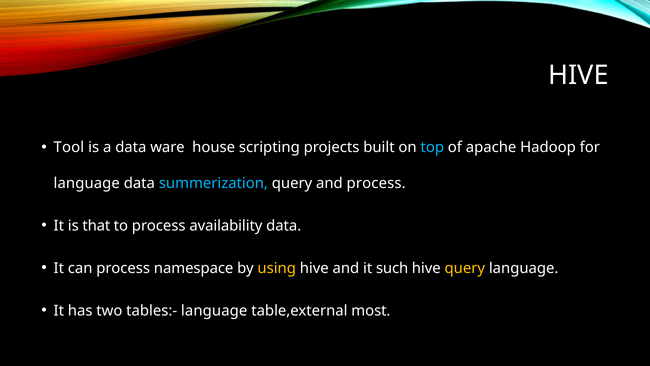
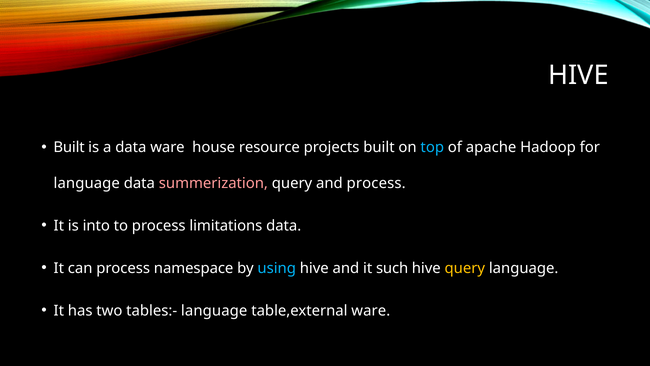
Tool at (69, 147): Tool -> Built
scripting: scripting -> resource
summerization colour: light blue -> pink
that: that -> into
availability: availability -> limitations
using colour: yellow -> light blue
table,external most: most -> ware
